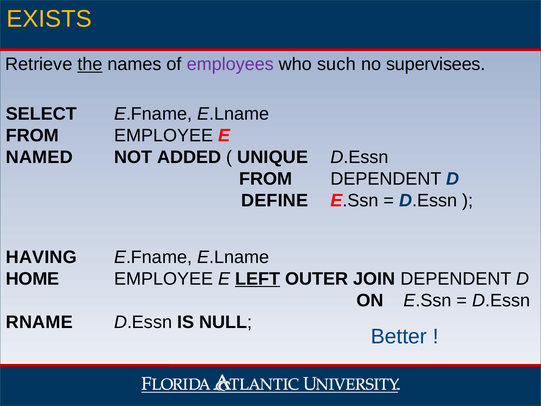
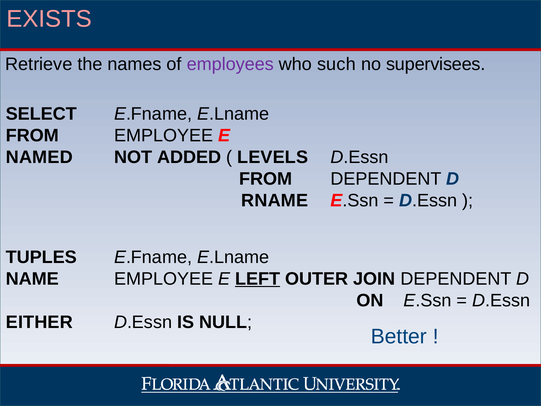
EXISTS colour: yellow -> pink
the underline: present -> none
UNIQUE: UNIQUE -> LEVELS
DEFINE: DEFINE -> RNAME
HAVING: HAVING -> TUPLES
HOME: HOME -> NAME
RNAME: RNAME -> EITHER
